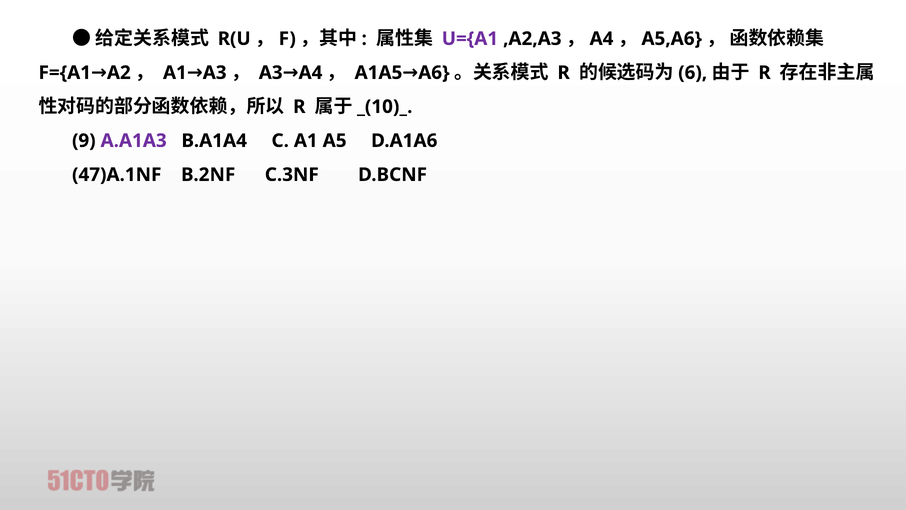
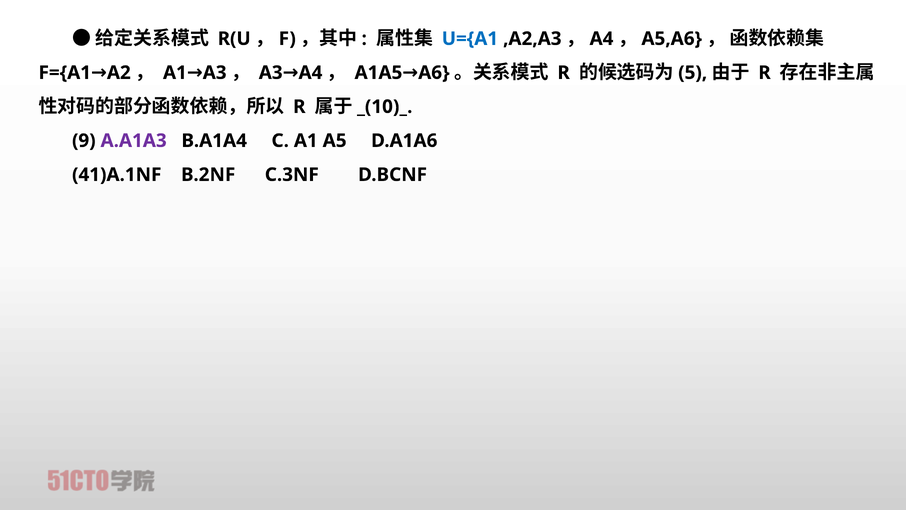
U={A1 colour: purple -> blue
6: 6 -> 5
47)A.1NF: 47)A.1NF -> 41)A.1NF
